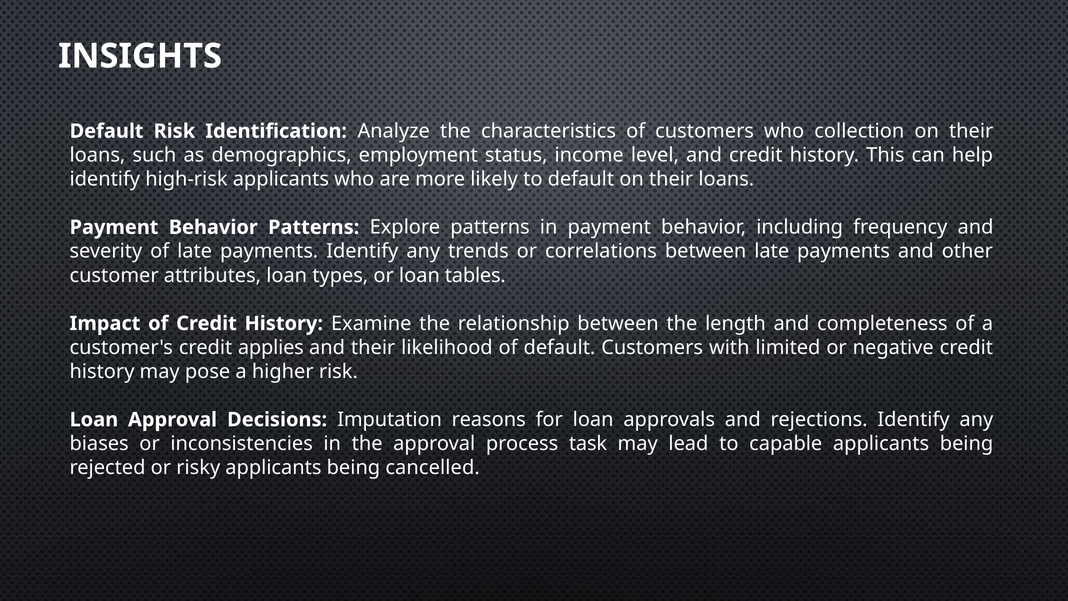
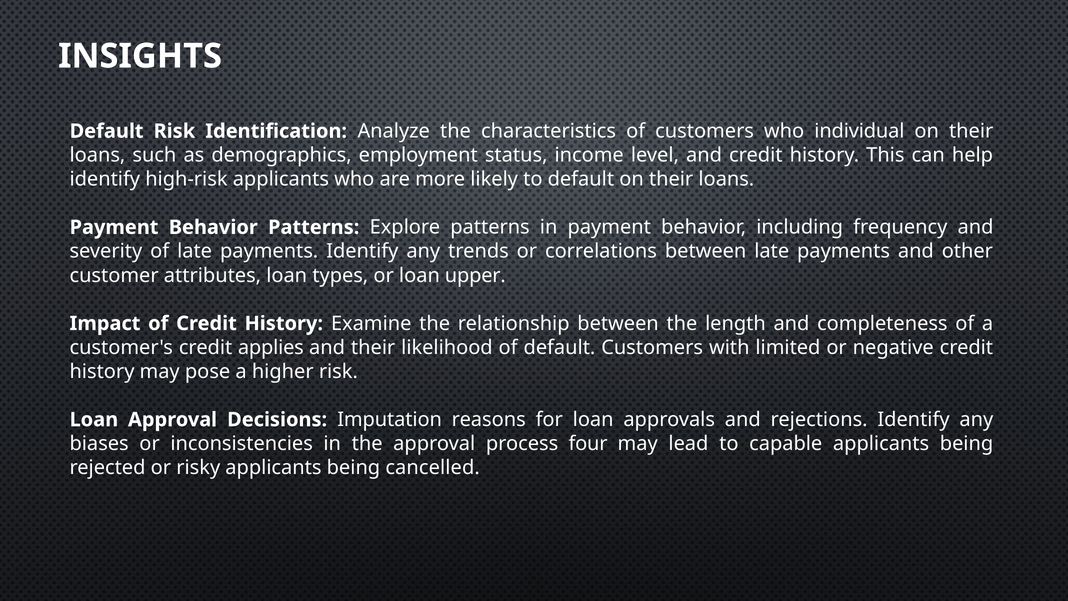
collection: collection -> individual
tables: tables -> upper
task: task -> four
